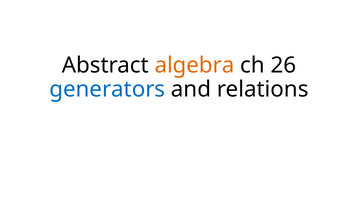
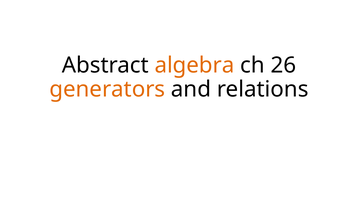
generators colour: blue -> orange
